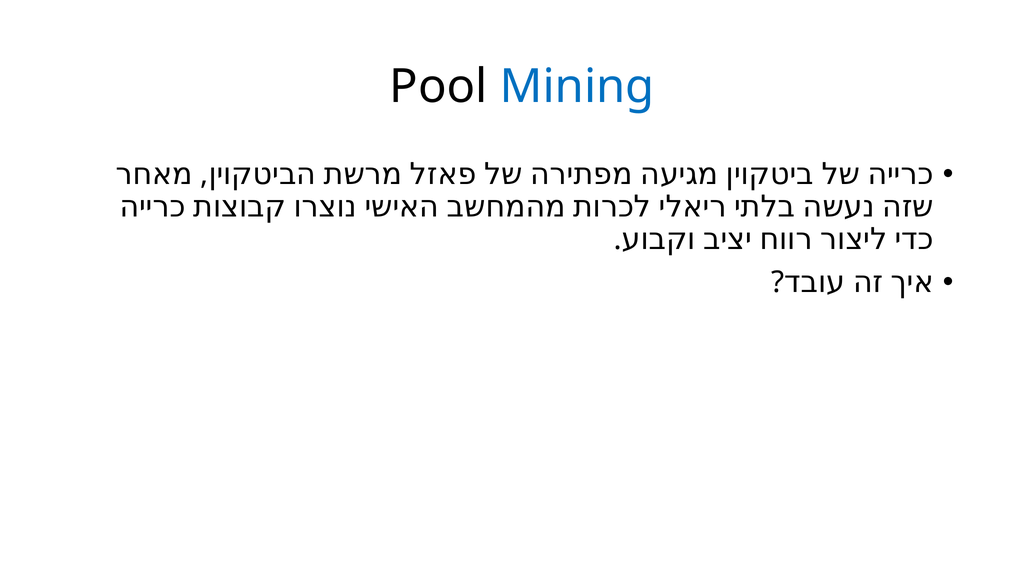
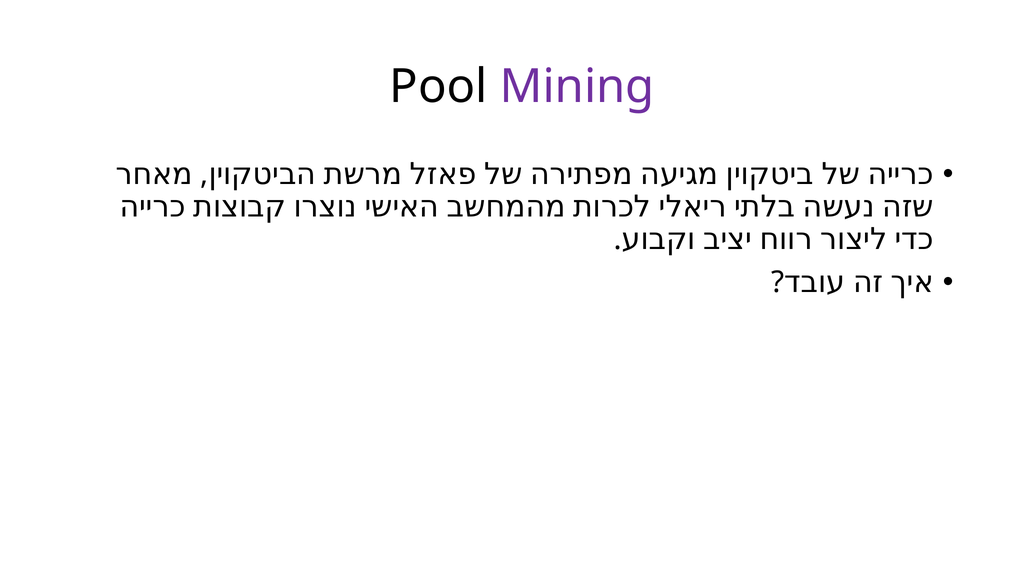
Mining colour: blue -> purple
